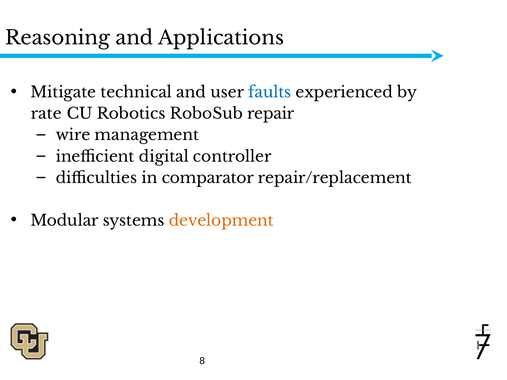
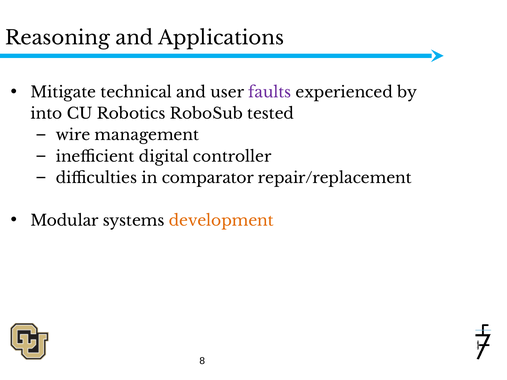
faults colour: blue -> purple
rate: rate -> into
repair: repair -> tested
